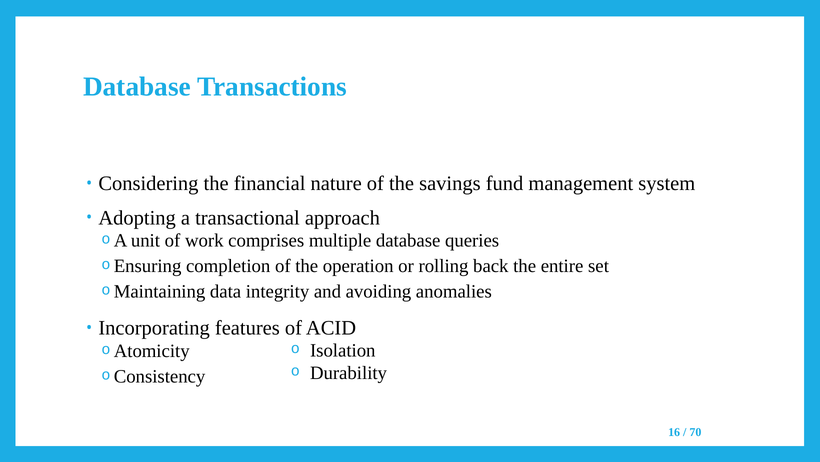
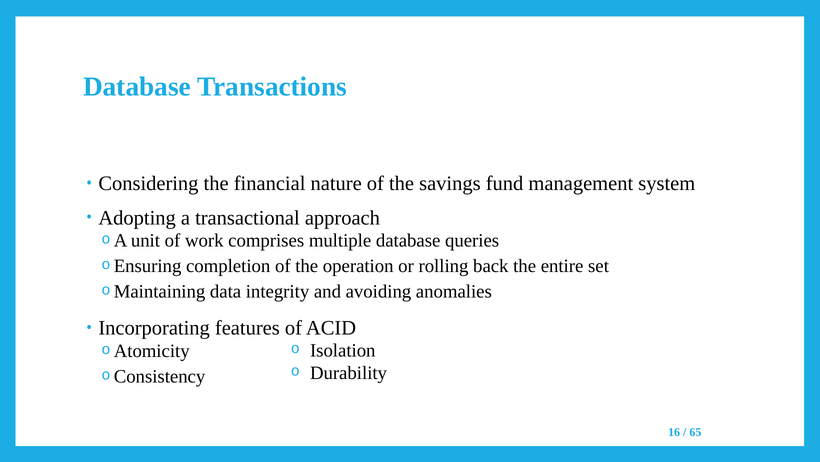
70: 70 -> 65
